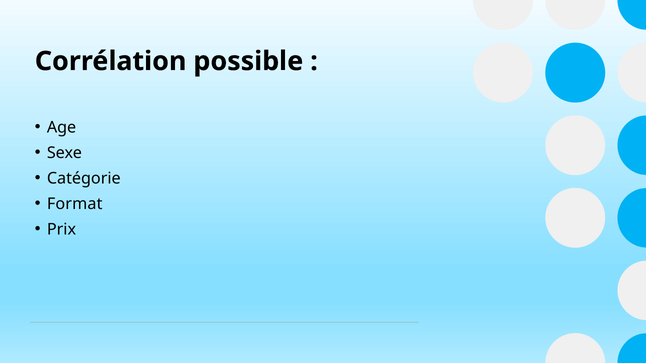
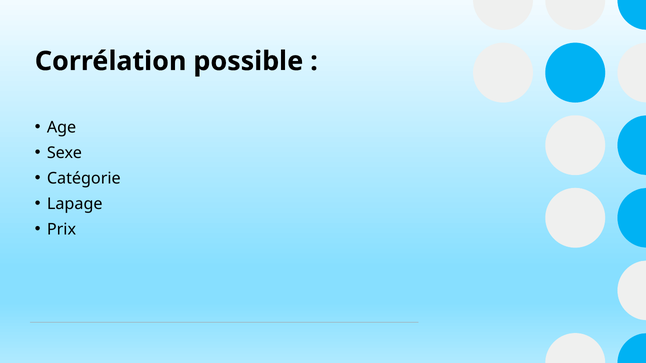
Format: Format -> Lapage
